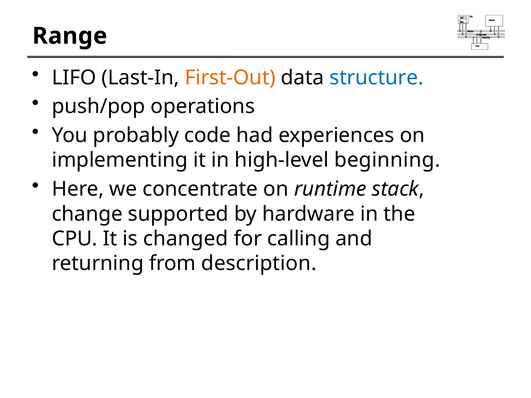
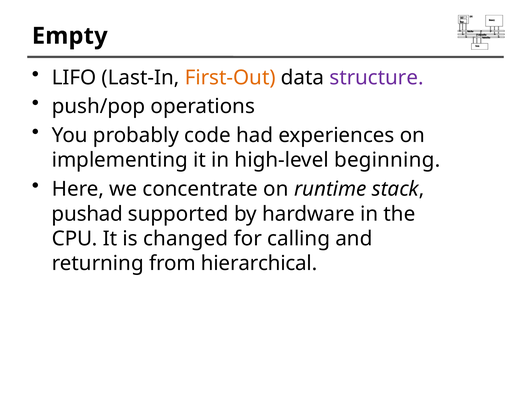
Range: Range -> Empty
structure colour: blue -> purple
change: change -> pushad
description: description -> hierarchical
